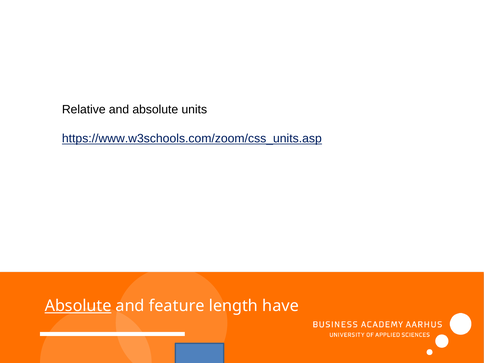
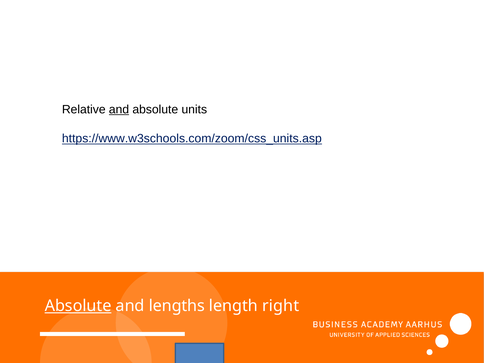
and at (119, 110) underline: none -> present
feature: feature -> lengths
have: have -> right
